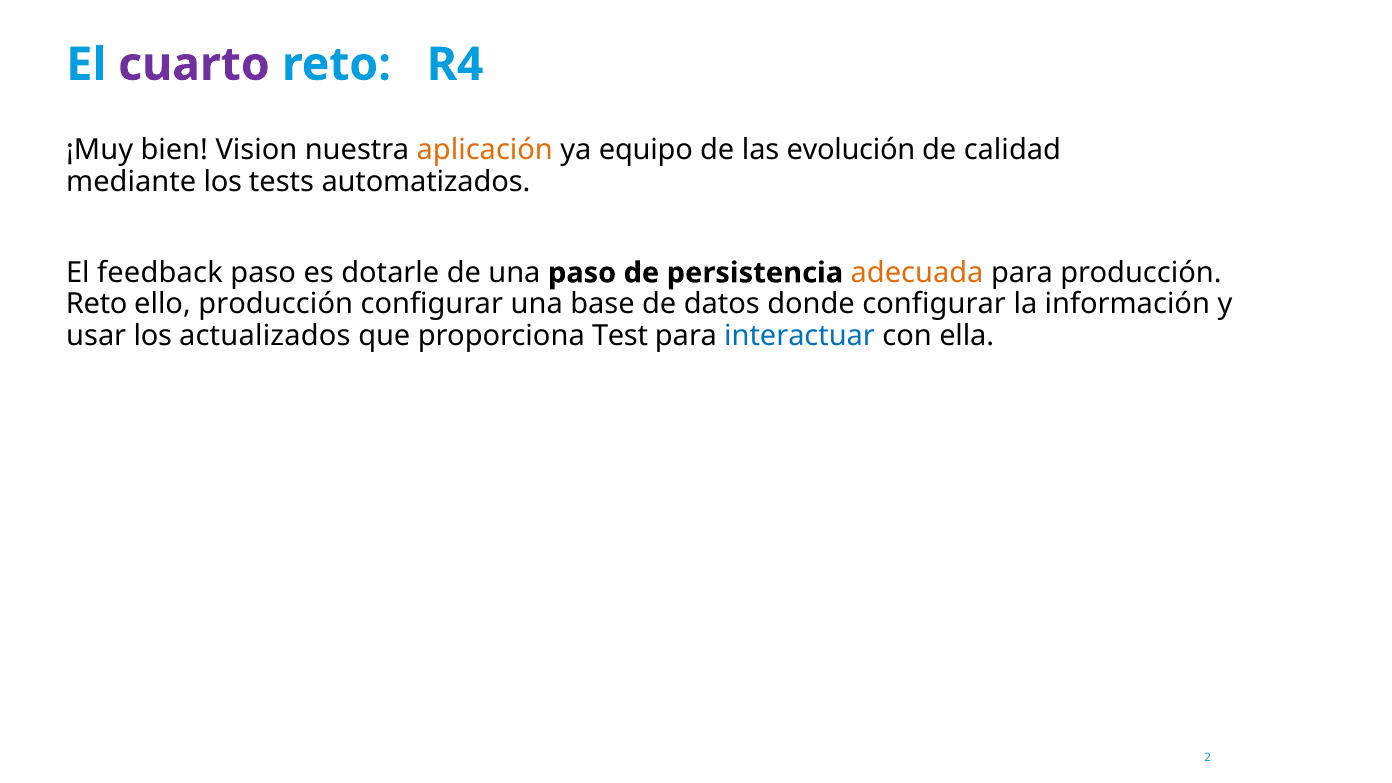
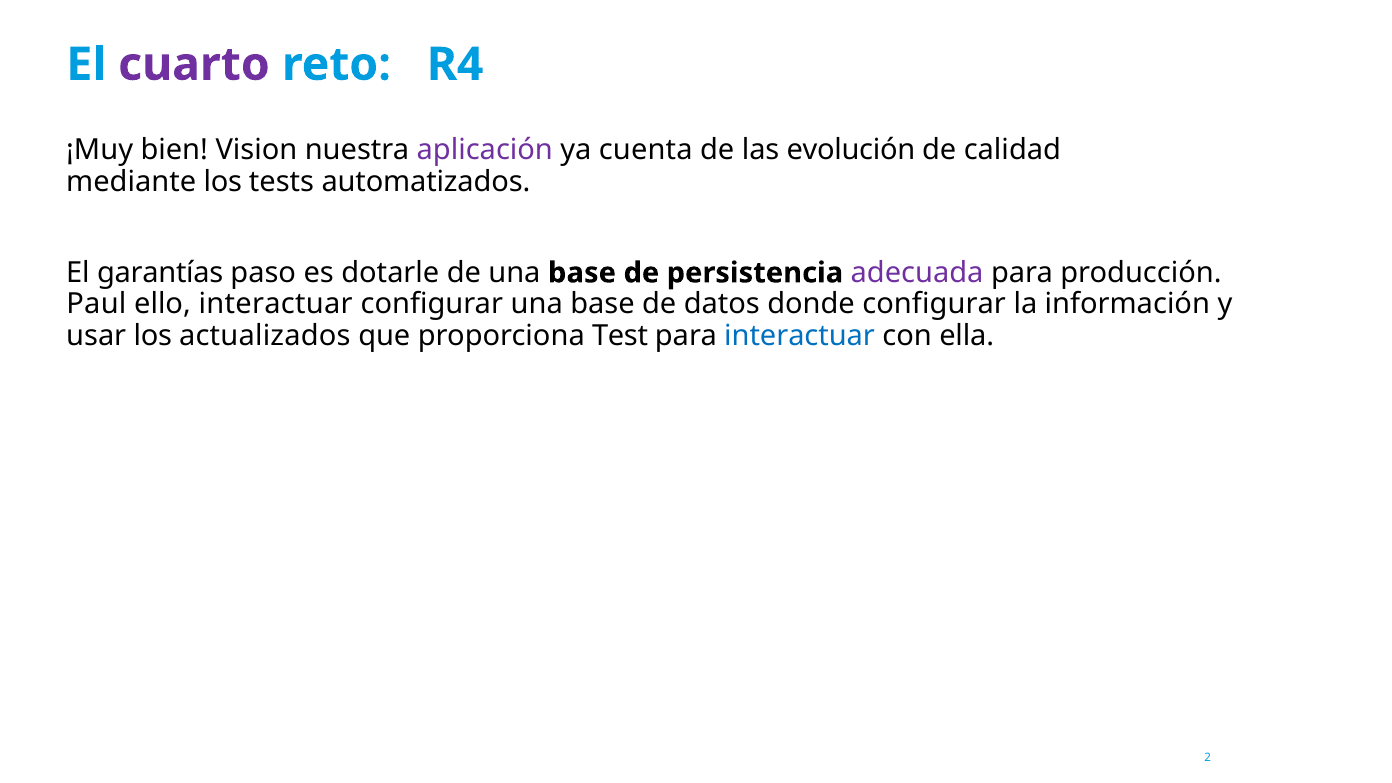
aplicación colour: orange -> purple
equipo: equipo -> cuenta
feedback: feedback -> garantías
de una paso: paso -> base
adecuada colour: orange -> purple
Reto at (97, 304): Reto -> Paul
ello producción: producción -> interactuar
